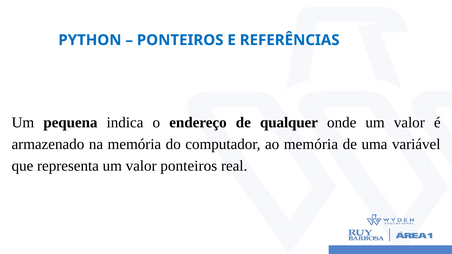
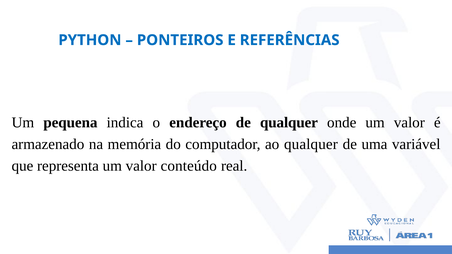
ao memória: memória -> qualquer
valor ponteiros: ponteiros -> conteúdo
